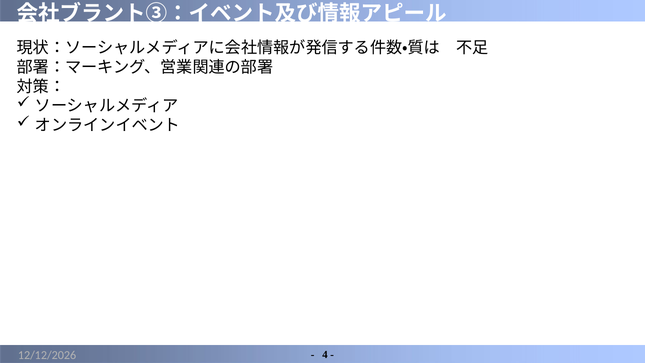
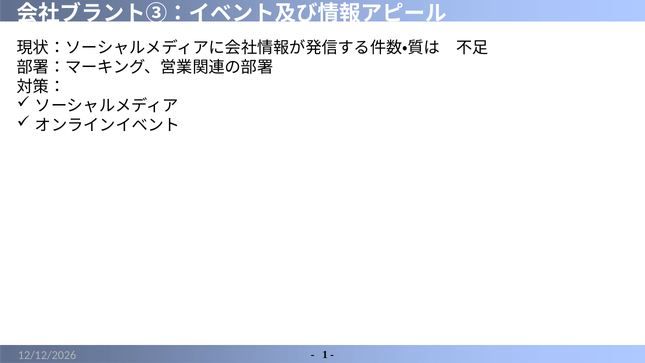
4: 4 -> 1
